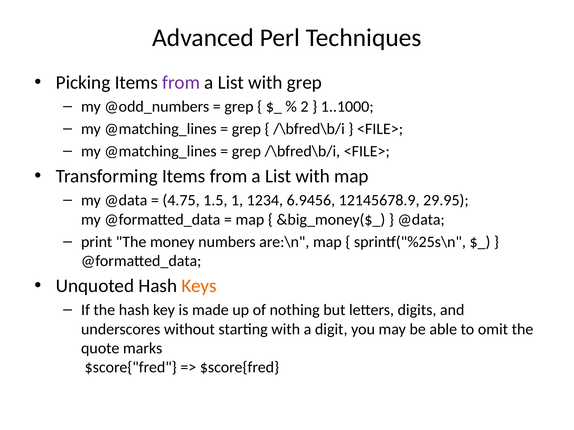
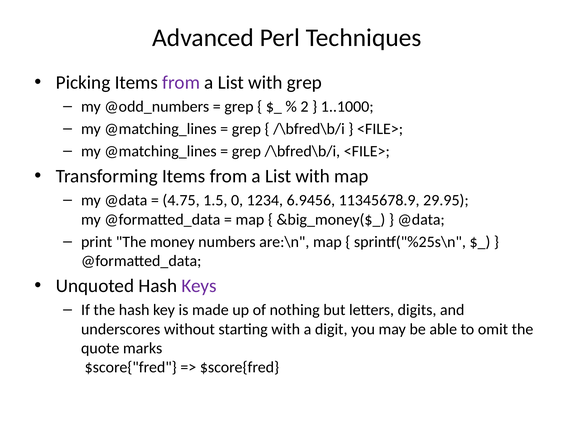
1: 1 -> 0
12145678.9: 12145678.9 -> 11345678.9
Keys colour: orange -> purple
